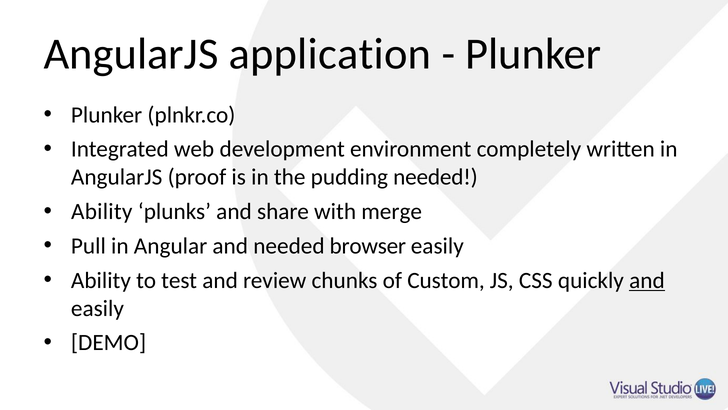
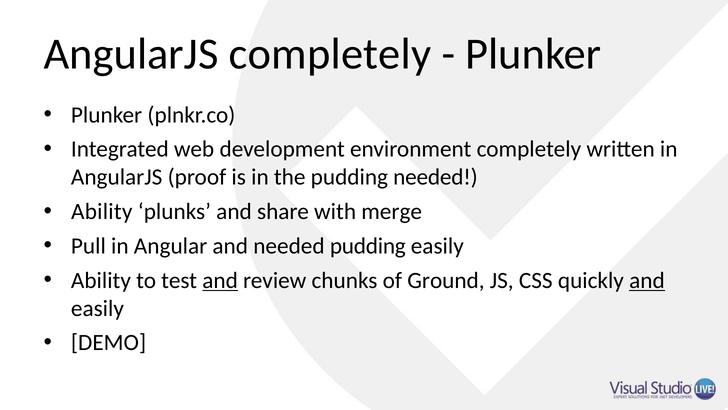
AngularJS application: application -> completely
needed browser: browser -> pudding
and at (220, 280) underline: none -> present
Custom: Custom -> Ground
